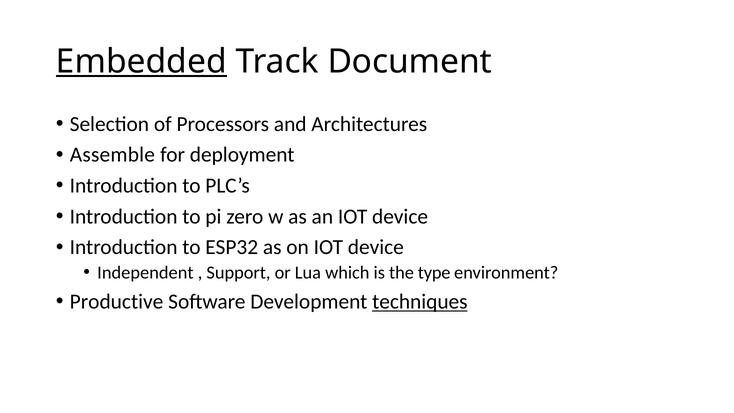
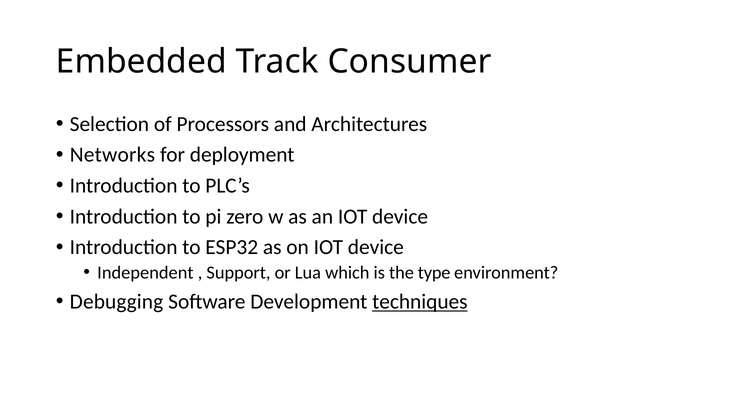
Embedded underline: present -> none
Document: Document -> Consumer
Assemble: Assemble -> Networks
Productive: Productive -> Debugging
